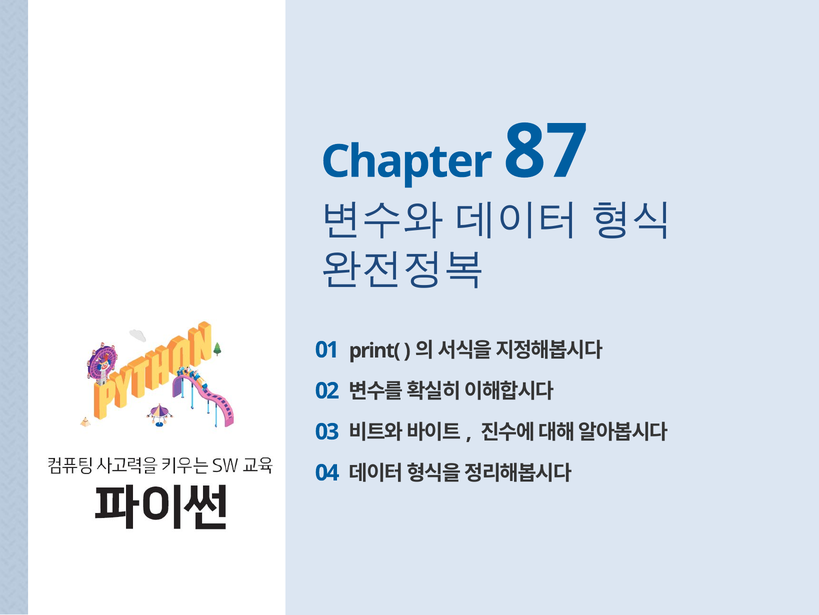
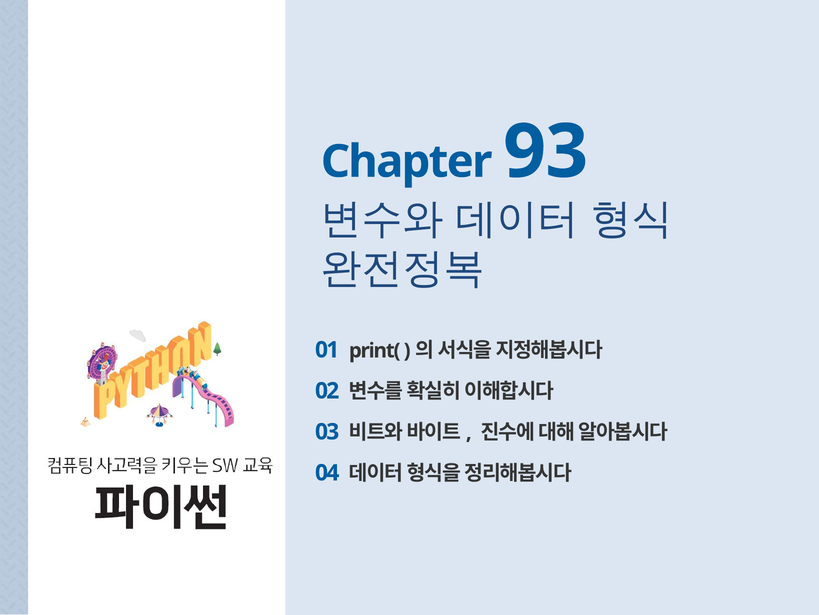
87: 87 -> 93
